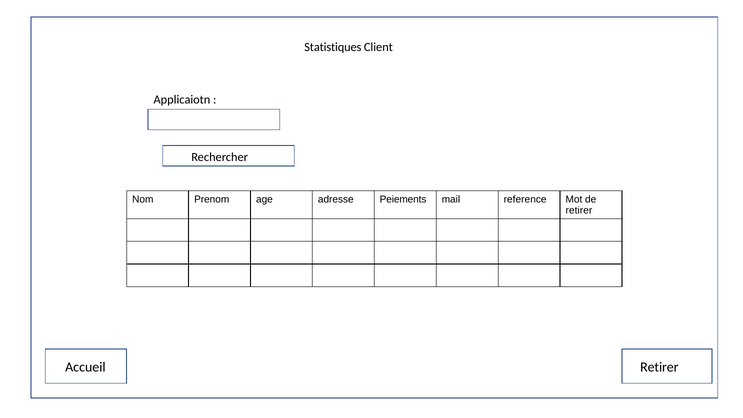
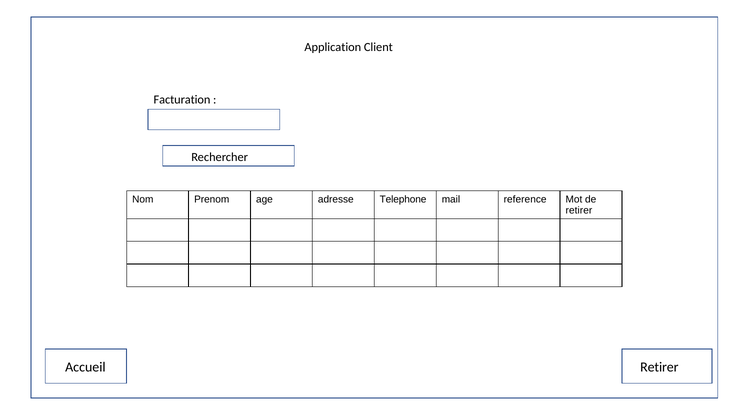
Statistiques: Statistiques -> Application
Applicaiotn: Applicaiotn -> Facturation
Peiements: Peiements -> Telephone
